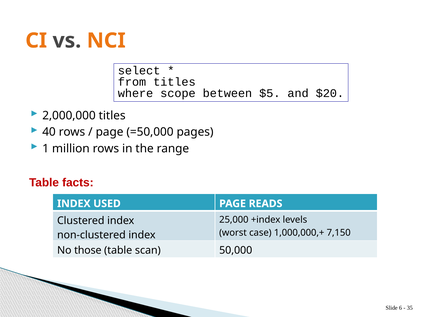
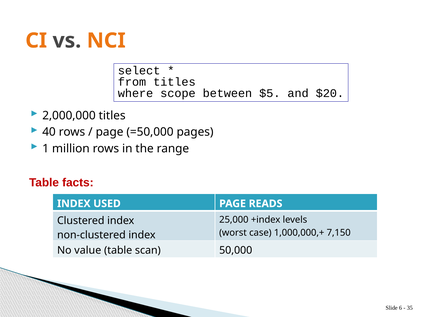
those: those -> value
